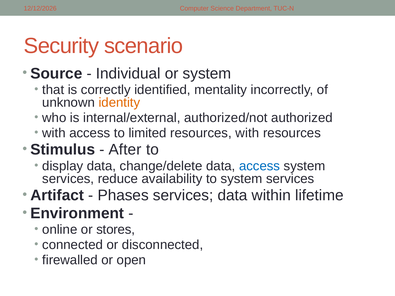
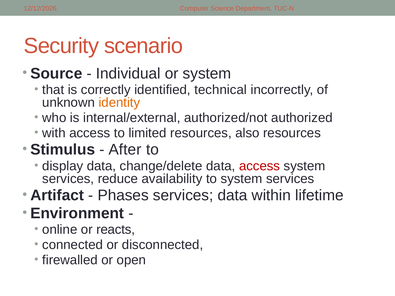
mentality: mentality -> technical
resources with: with -> also
access at (260, 166) colour: blue -> red
stores: stores -> reacts
